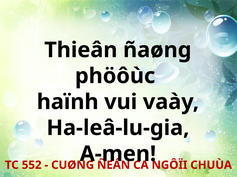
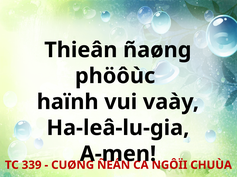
552: 552 -> 339
